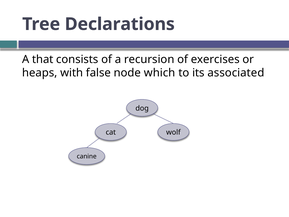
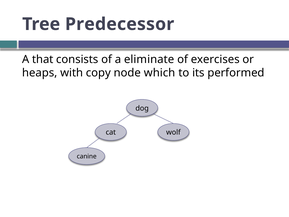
Declarations: Declarations -> Predecessor
recursion: recursion -> eliminate
false: false -> copy
associated: associated -> performed
